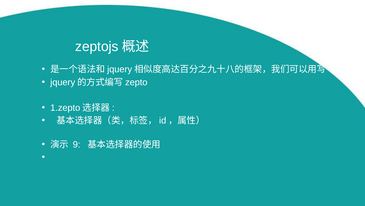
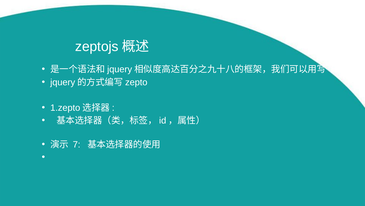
9: 9 -> 7
